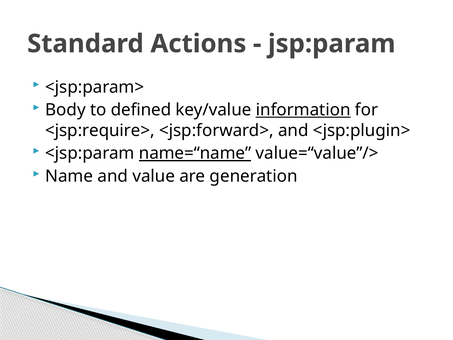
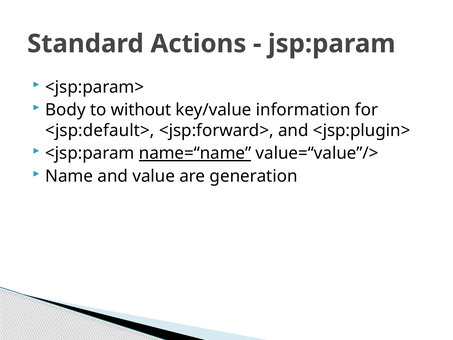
defined: defined -> without
information underline: present -> none
<jsp:require>: <jsp:require> -> <jsp:default>
